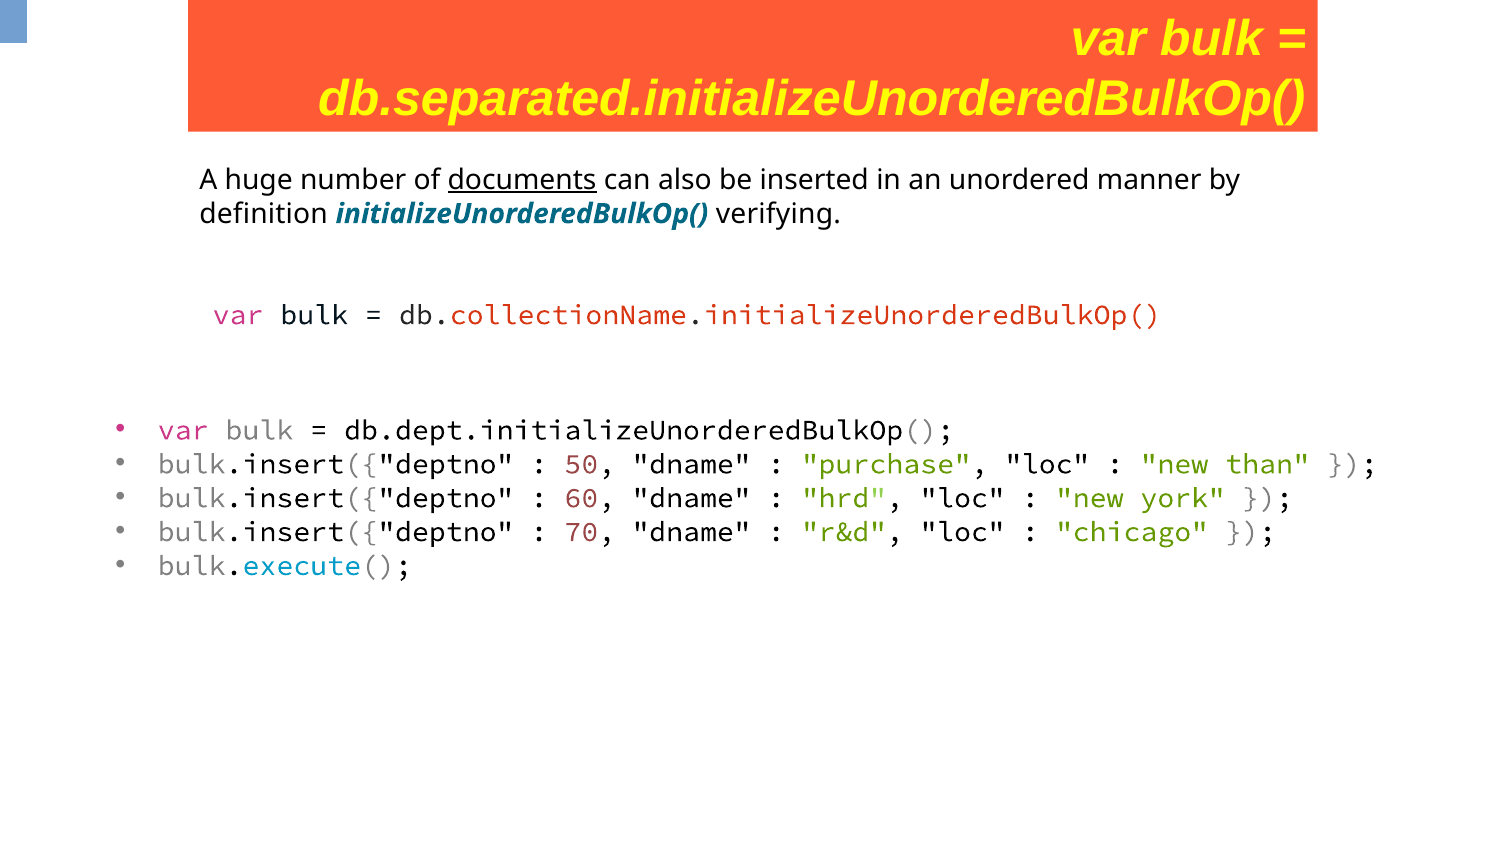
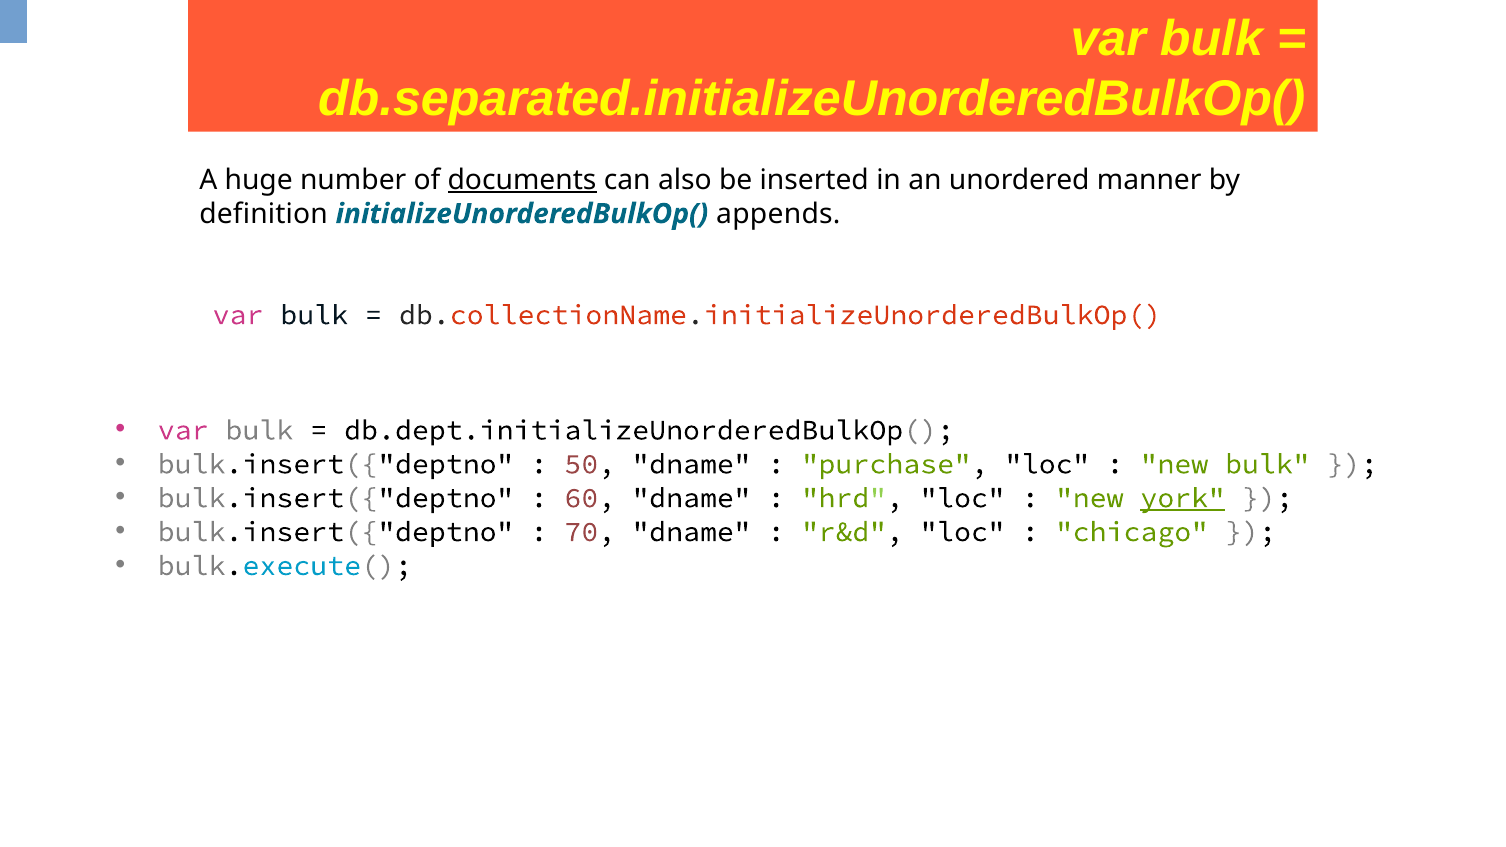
verifying: verifying -> appends
new than: than -> bulk
york underline: none -> present
